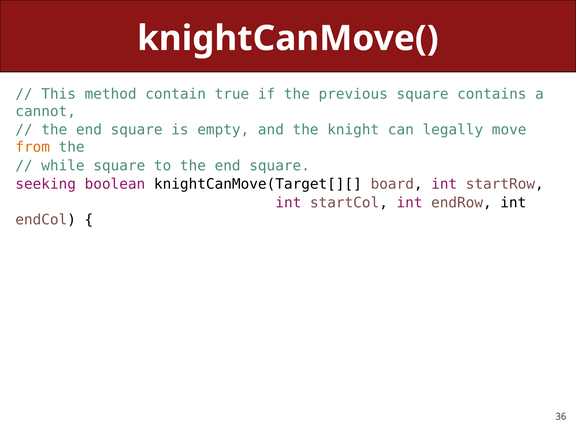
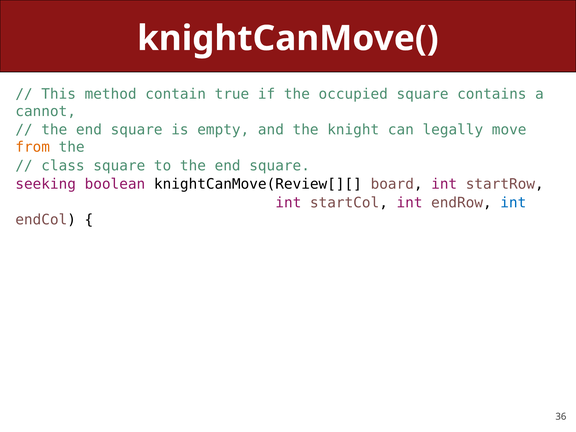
previous: previous -> occupied
while: while -> class
knightCanMove(Target[][: knightCanMove(Target[][ -> knightCanMove(Review[][
int at (513, 203) colour: black -> blue
